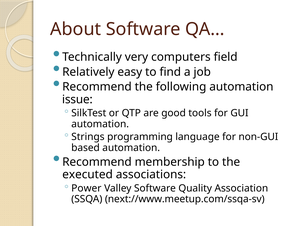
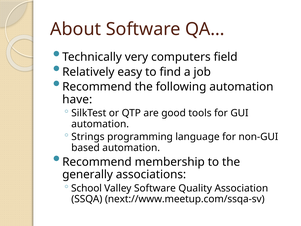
issue: issue -> have
executed: executed -> generally
Power: Power -> School
